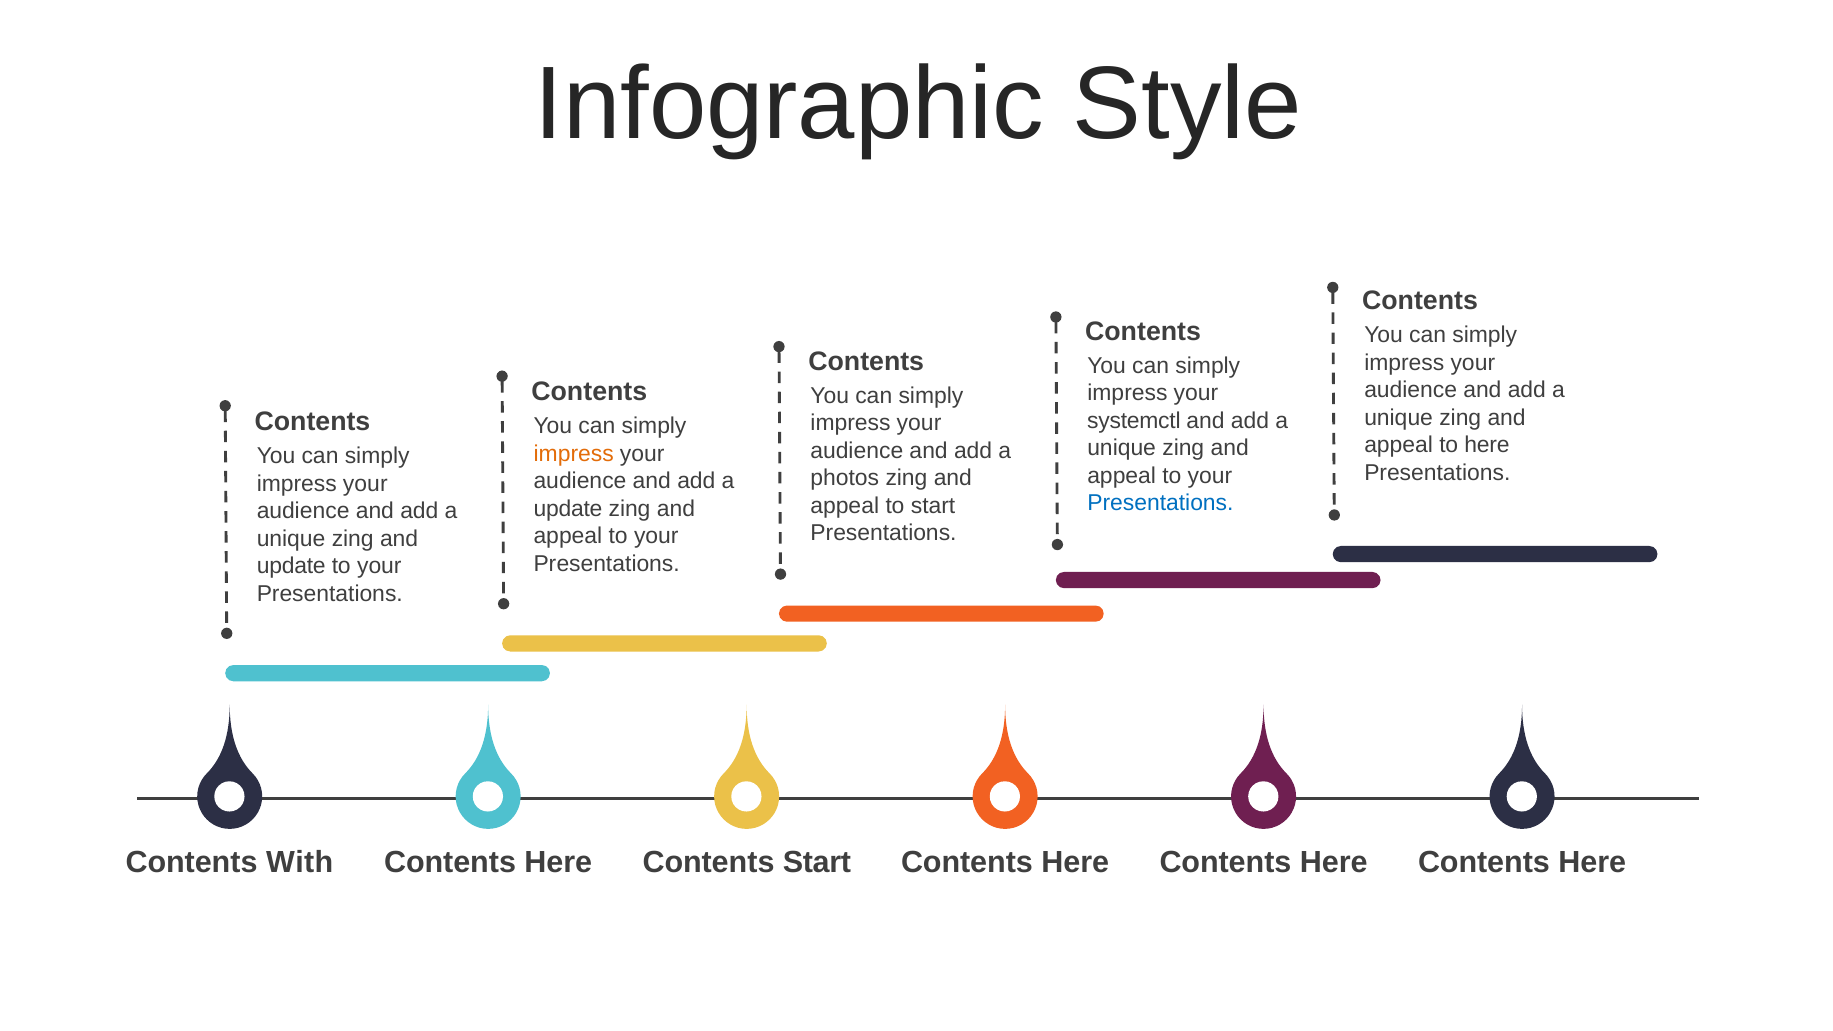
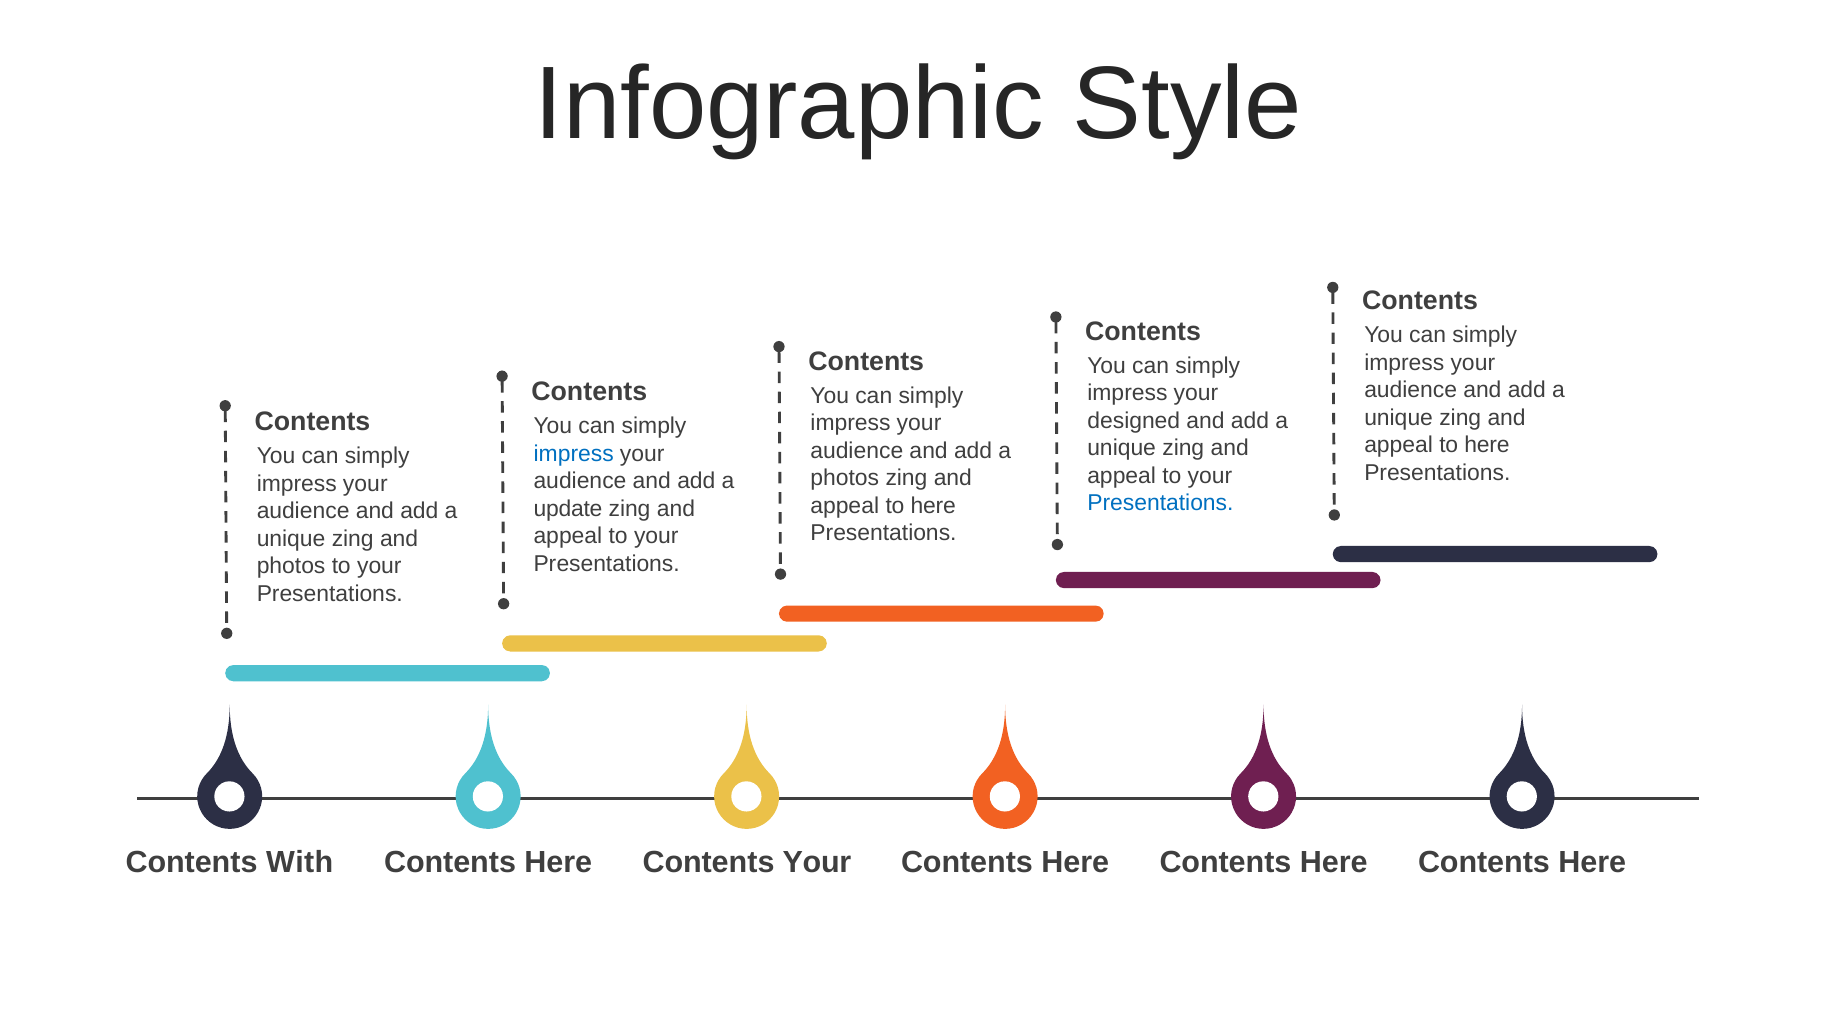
systemctl: systemctl -> designed
impress at (574, 454) colour: orange -> blue
start at (933, 506): start -> here
update at (291, 566): update -> photos
Contents Start: Start -> Your
